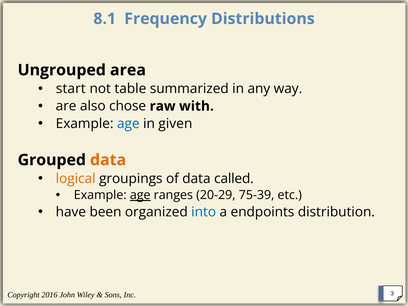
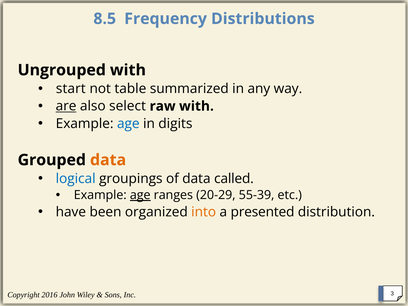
8.1: 8.1 -> 8.5
Ungrouped area: area -> with
are underline: none -> present
chose: chose -> select
given: given -> digits
logical colour: orange -> blue
75-39: 75-39 -> 55-39
into colour: blue -> orange
endpoints: endpoints -> presented
